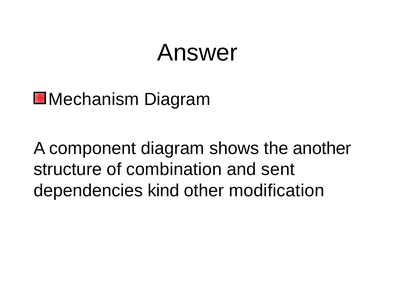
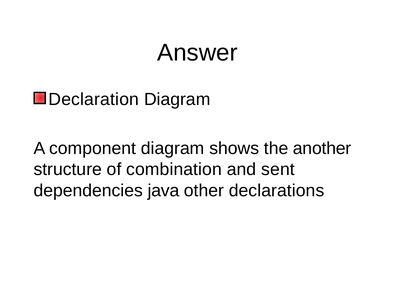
Mechanism: Mechanism -> Declaration
kind: kind -> java
modification: modification -> declarations
